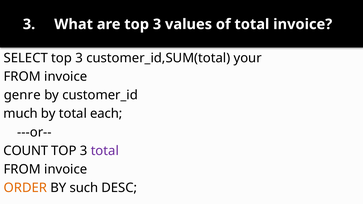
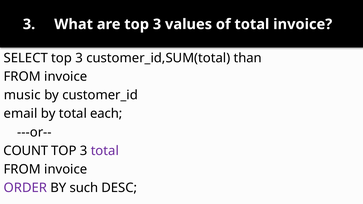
your: your -> than
genre: genre -> music
much: much -> email
ORDER colour: orange -> purple
